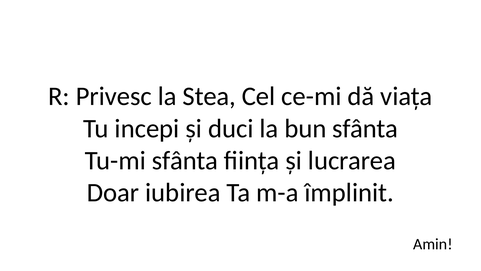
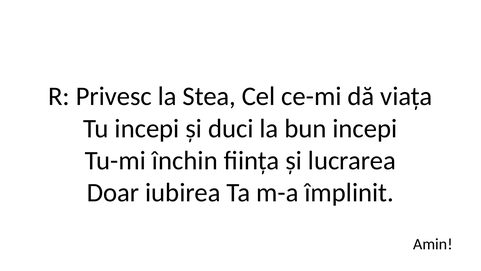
bun sfânta: sfânta -> incepi
Tu-mi sfânta: sfânta -> închin
